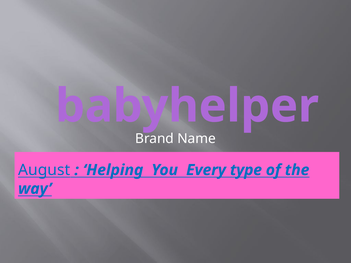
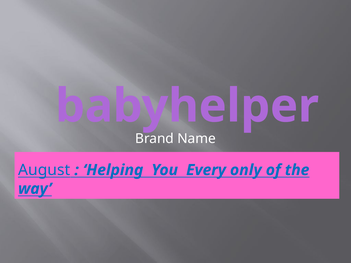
type: type -> only
